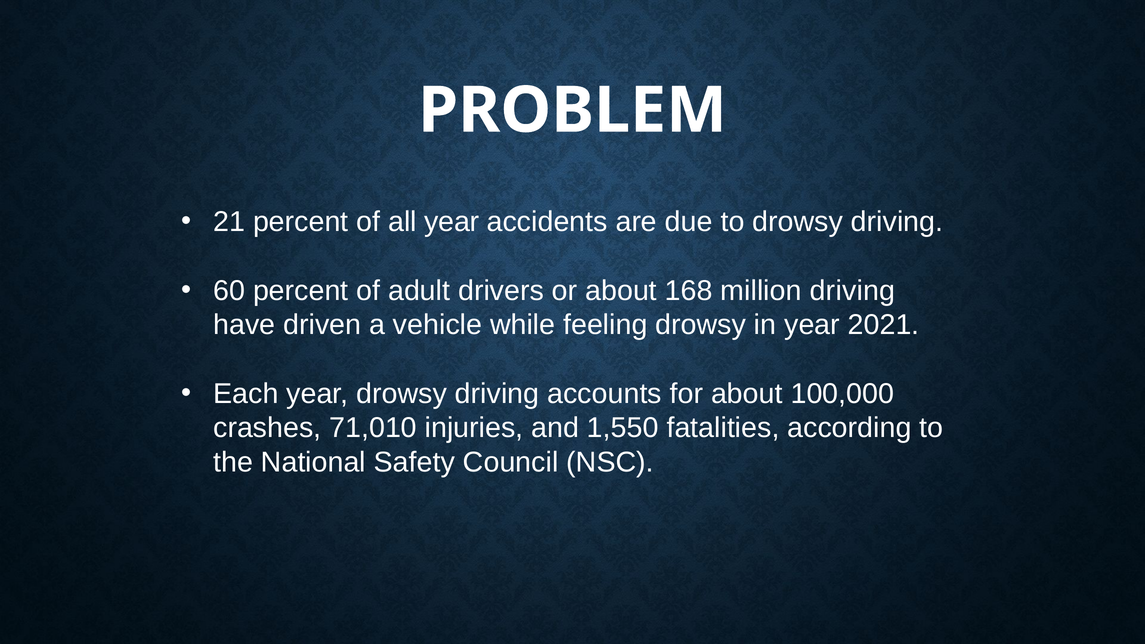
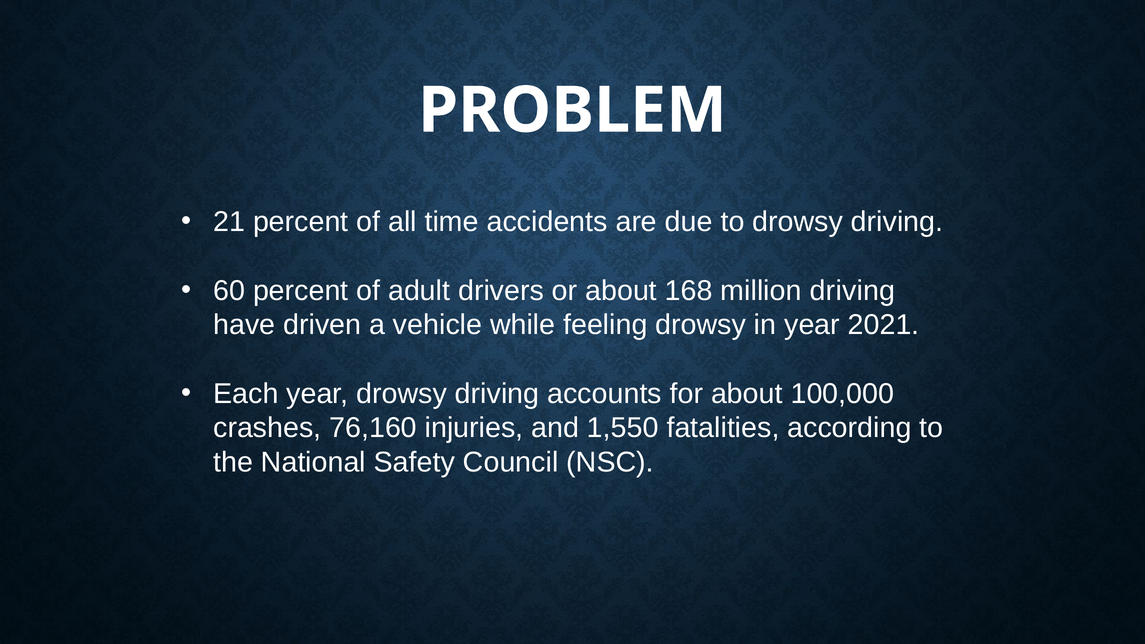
all year: year -> time
71,010: 71,010 -> 76,160
